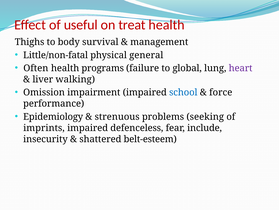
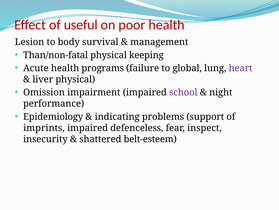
treat: treat -> poor
Thighs: Thighs -> Lesion
Little/non-fatal: Little/non-fatal -> Than/non-fatal
general: general -> keeping
Often: Often -> Acute
liver walking: walking -> physical
school colour: blue -> purple
force: force -> night
strenuous: strenuous -> indicating
seeking: seeking -> support
include: include -> inspect
